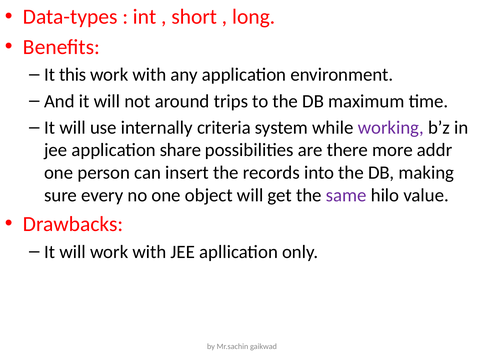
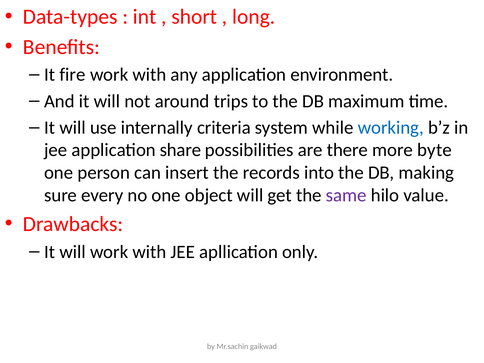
this: this -> fire
working colour: purple -> blue
addr: addr -> byte
